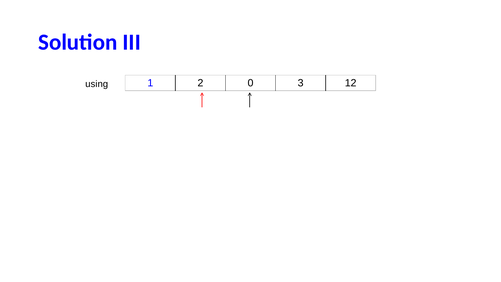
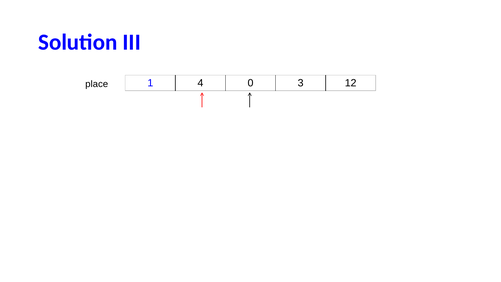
2: 2 -> 4
using: using -> place
